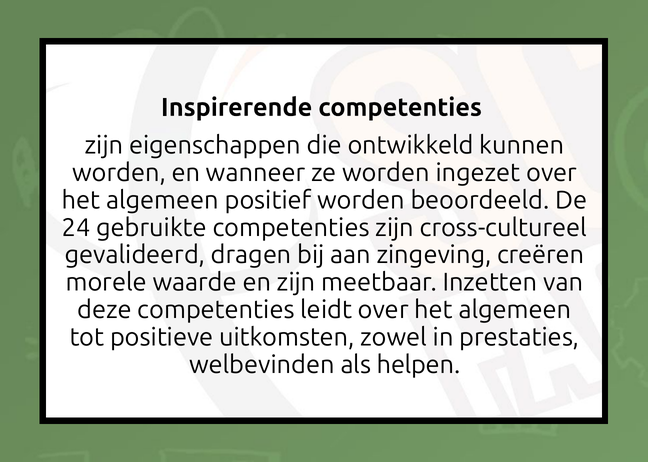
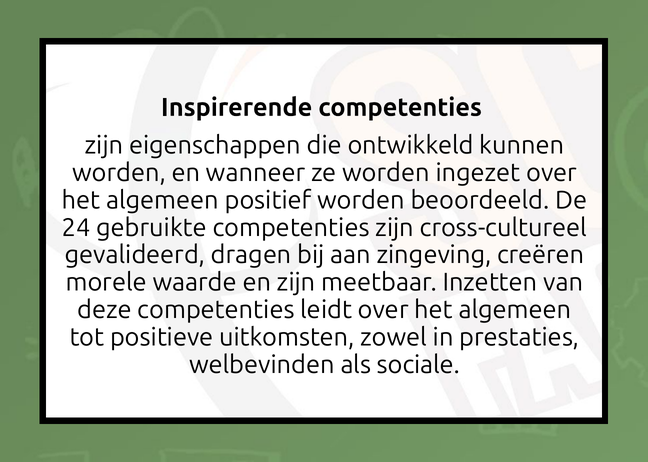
helpen: helpen -> sociale
